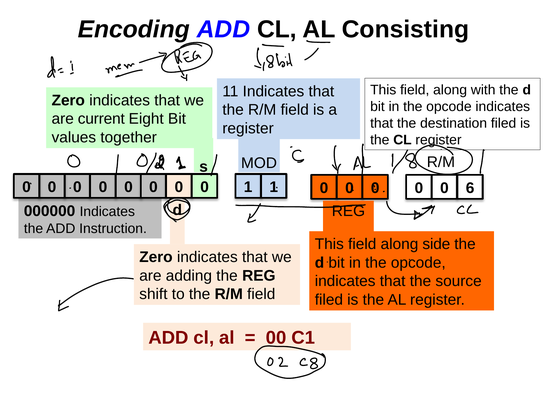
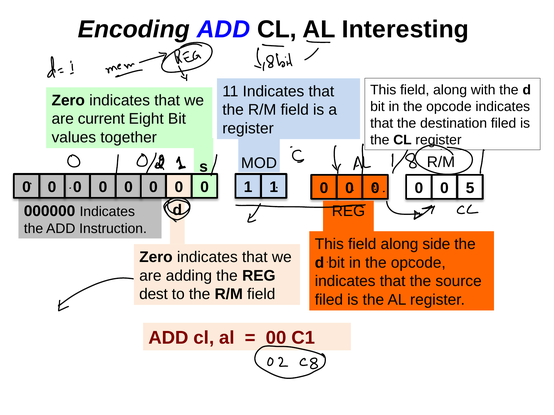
Consisting: Consisting -> Interesting
6: 6 -> 5
shift: shift -> dest
